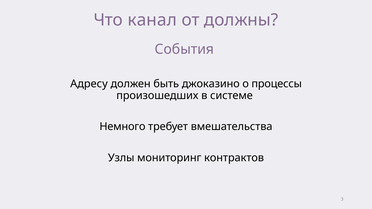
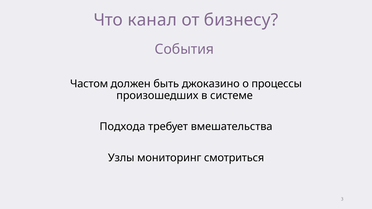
должны: должны -> бизнесу
Адресу: Адресу -> Частом
Немного: Немного -> Подхода
контрактов: контрактов -> смотриться
